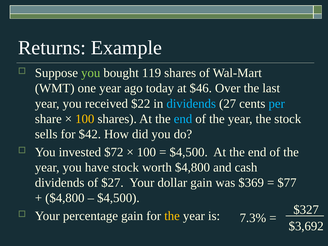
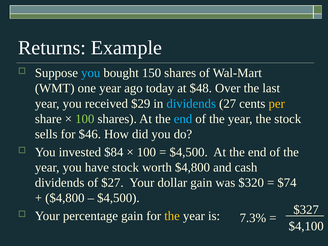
you at (91, 73) colour: light green -> light blue
119: 119 -> 150
$46: $46 -> $48
$22: $22 -> $29
per colour: light blue -> yellow
100 at (85, 119) colour: yellow -> light green
$42: $42 -> $46
$72: $72 -> $84
$369: $369 -> $320
$77: $77 -> $74
$3,692: $3,692 -> $4,100
